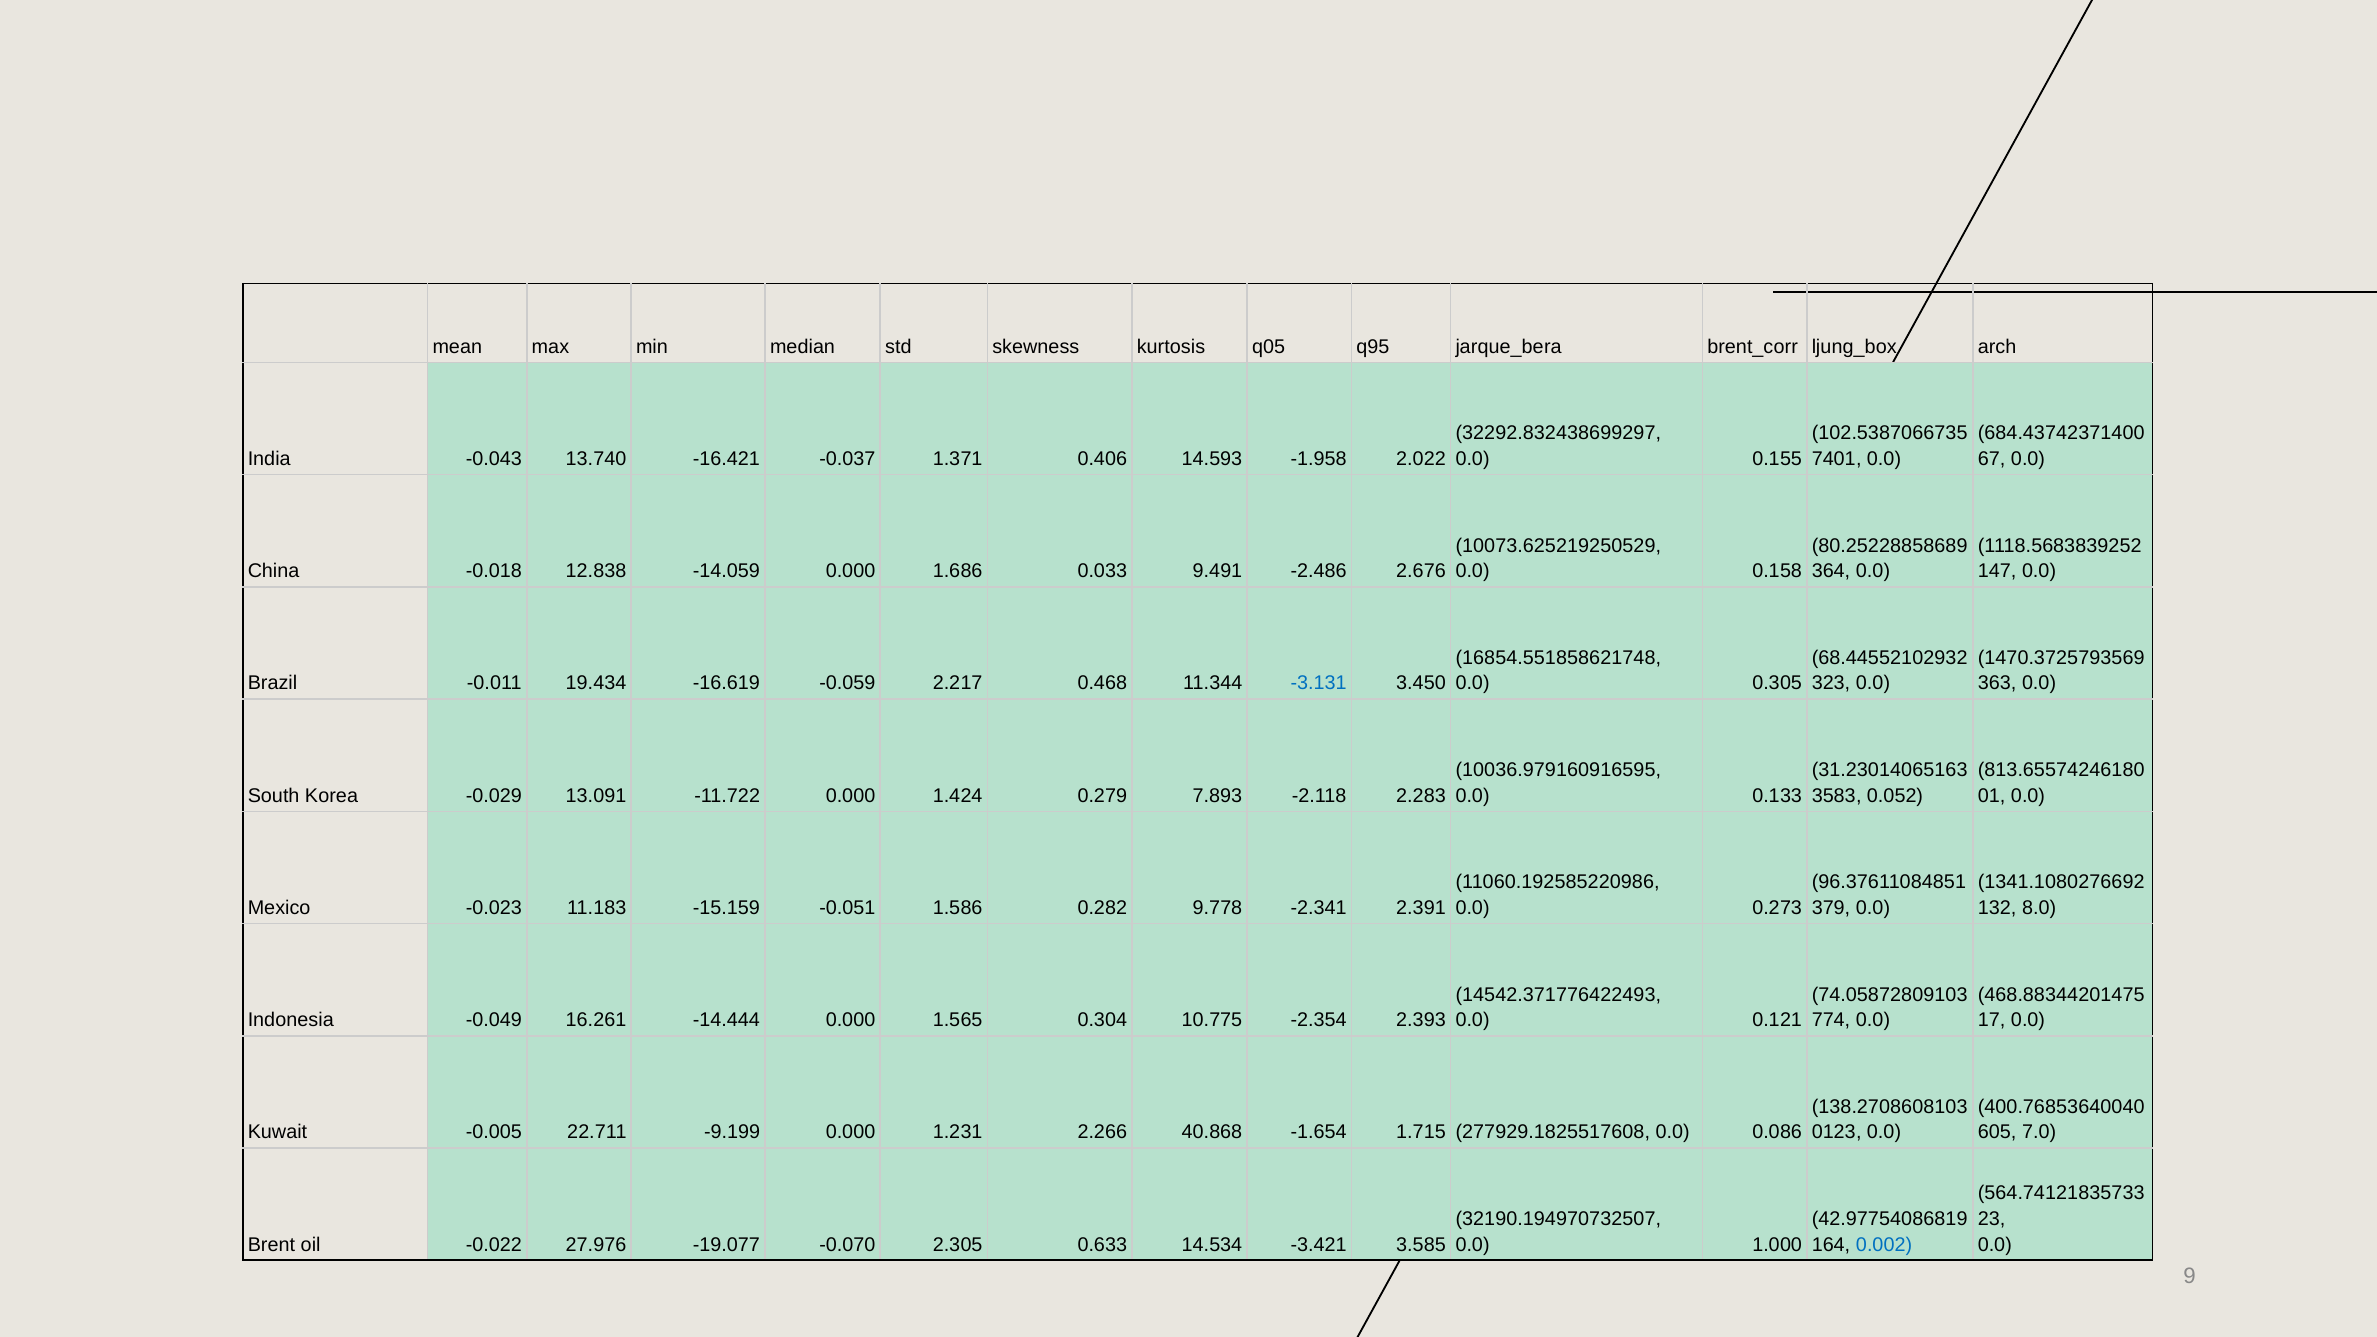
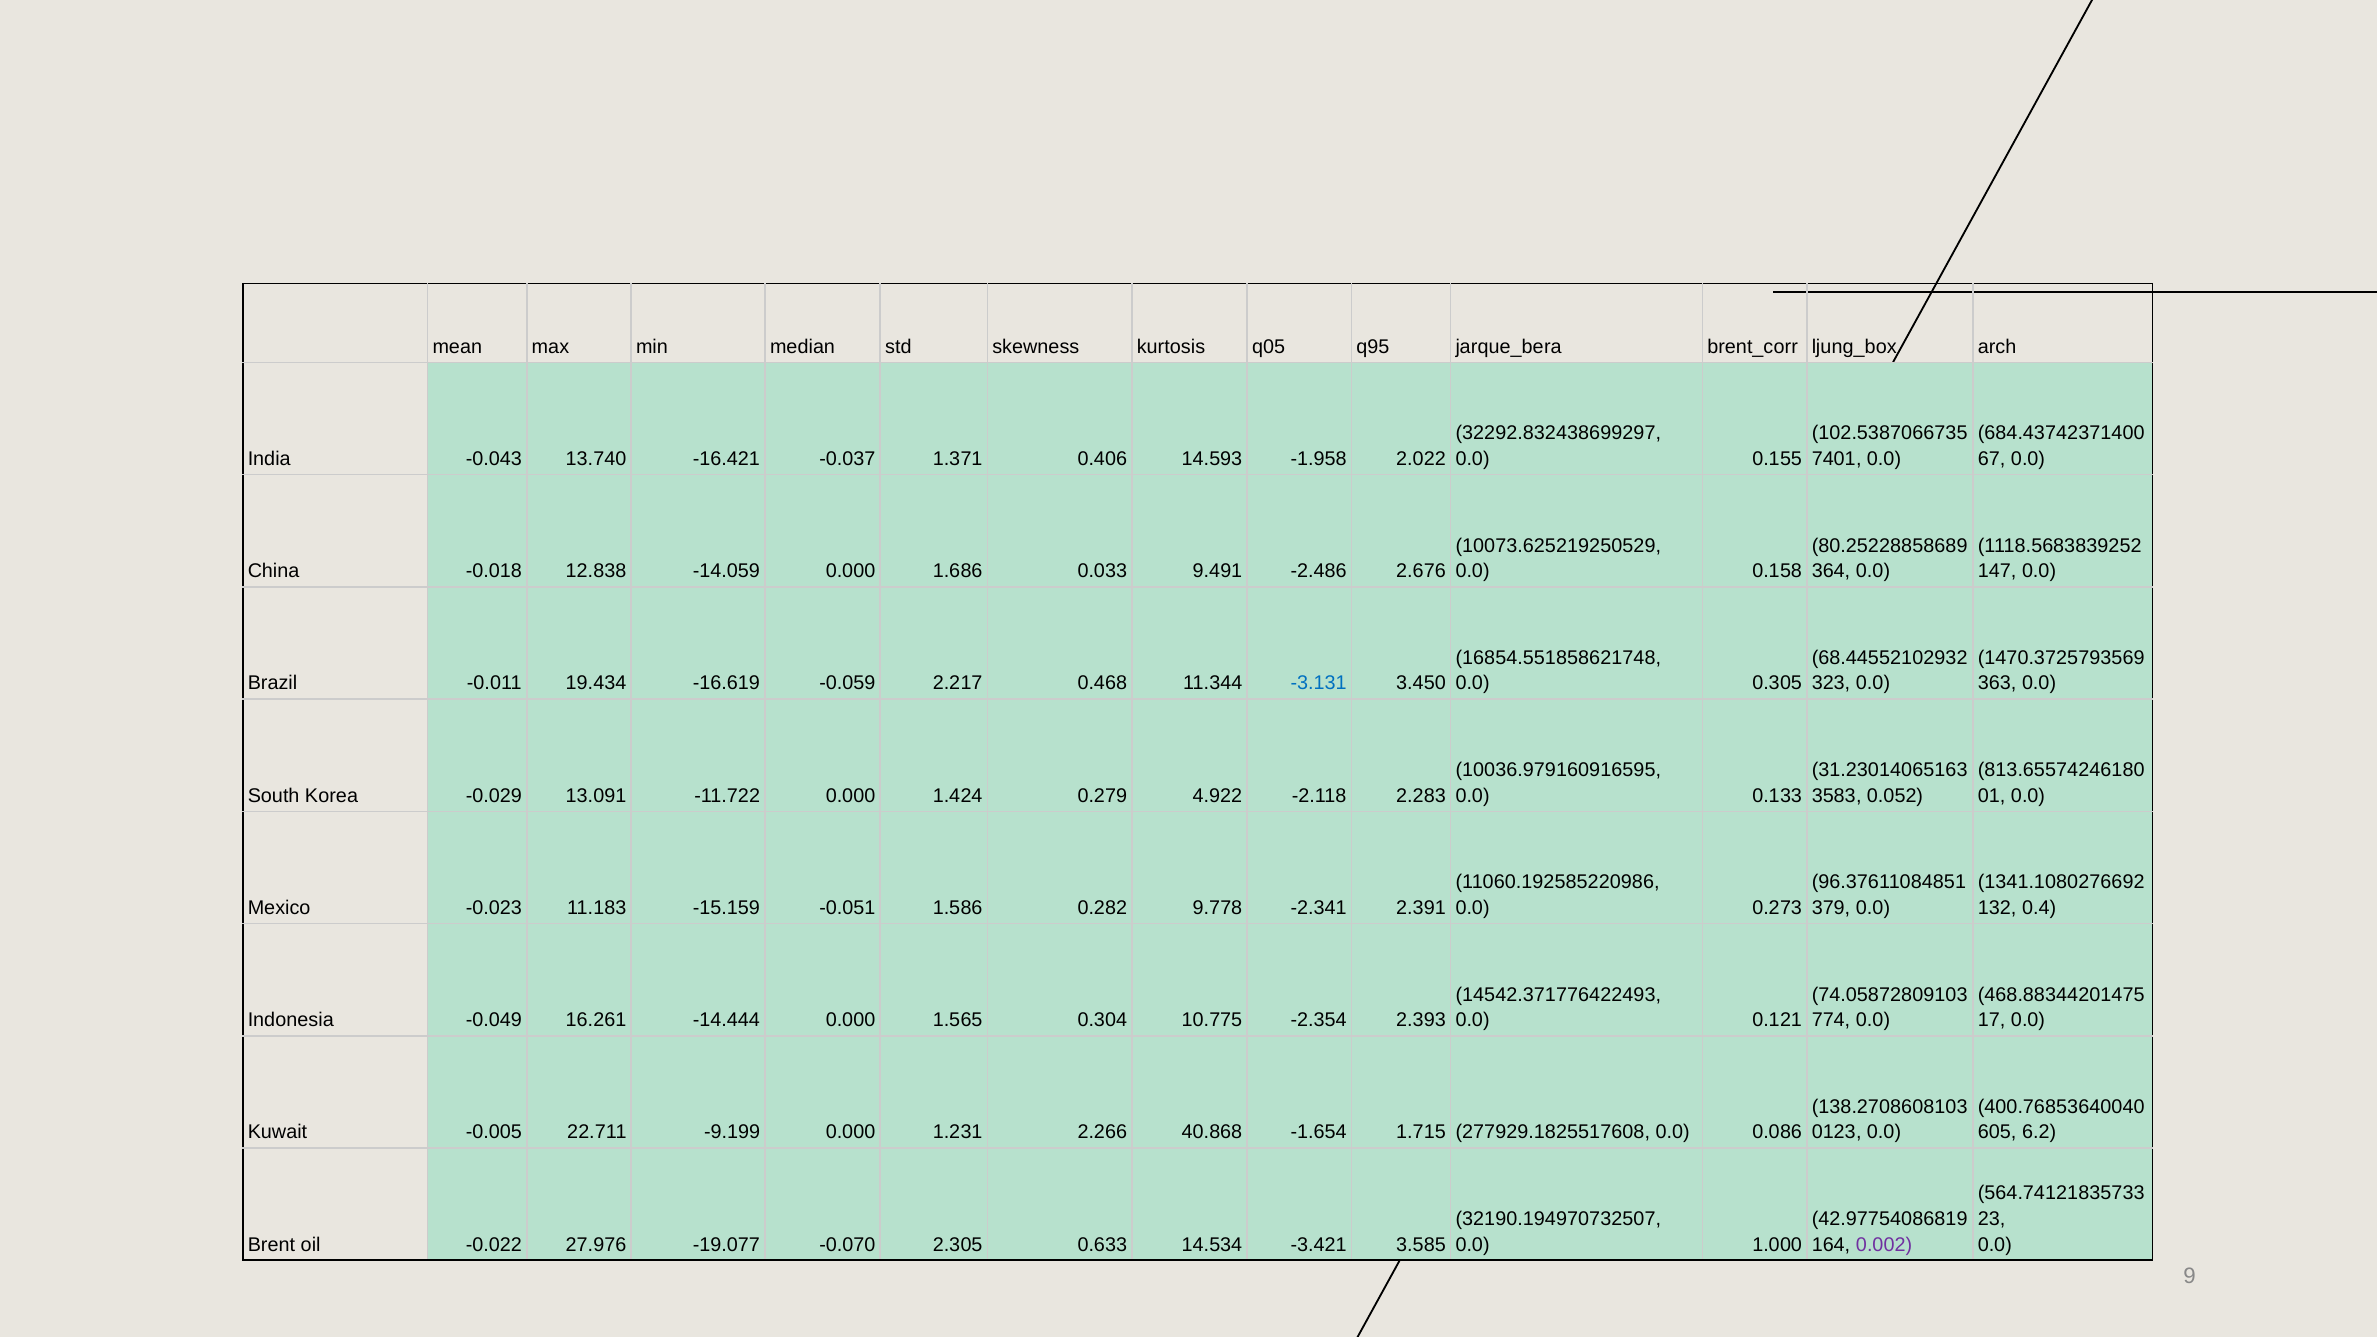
7.893: 7.893 -> 4.922
8.0: 8.0 -> 0.4
7.0: 7.0 -> 6.2
0.002 colour: blue -> purple
